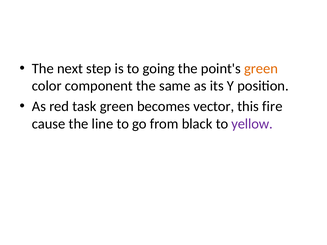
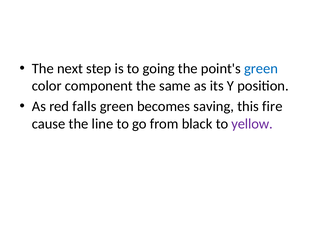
green at (261, 69) colour: orange -> blue
task: task -> falls
vector: vector -> saving
